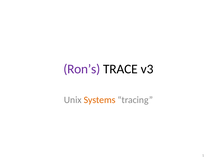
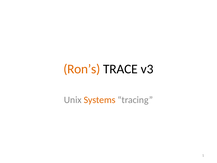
Ron’s colour: purple -> orange
